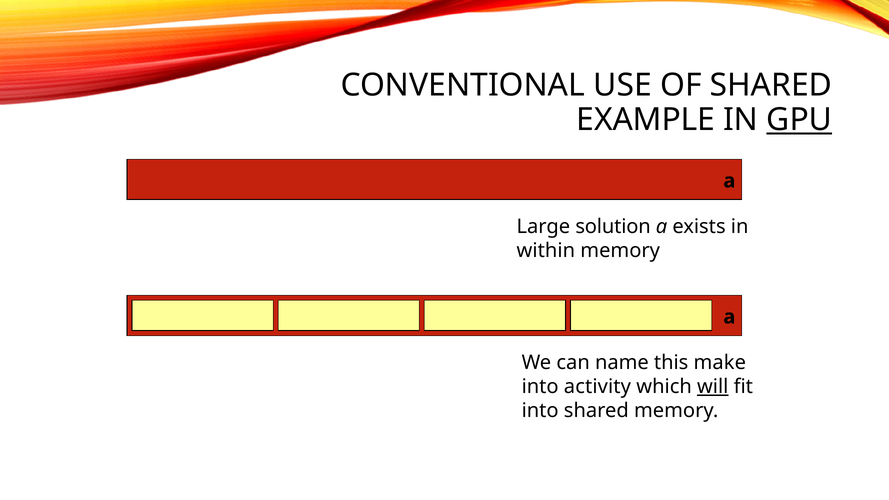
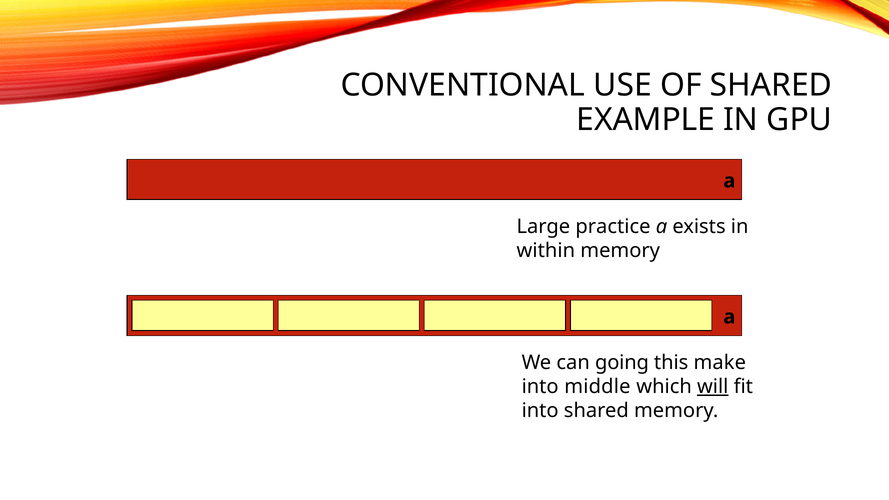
GPU underline: present -> none
solution: solution -> practice
name: name -> going
activity: activity -> middle
